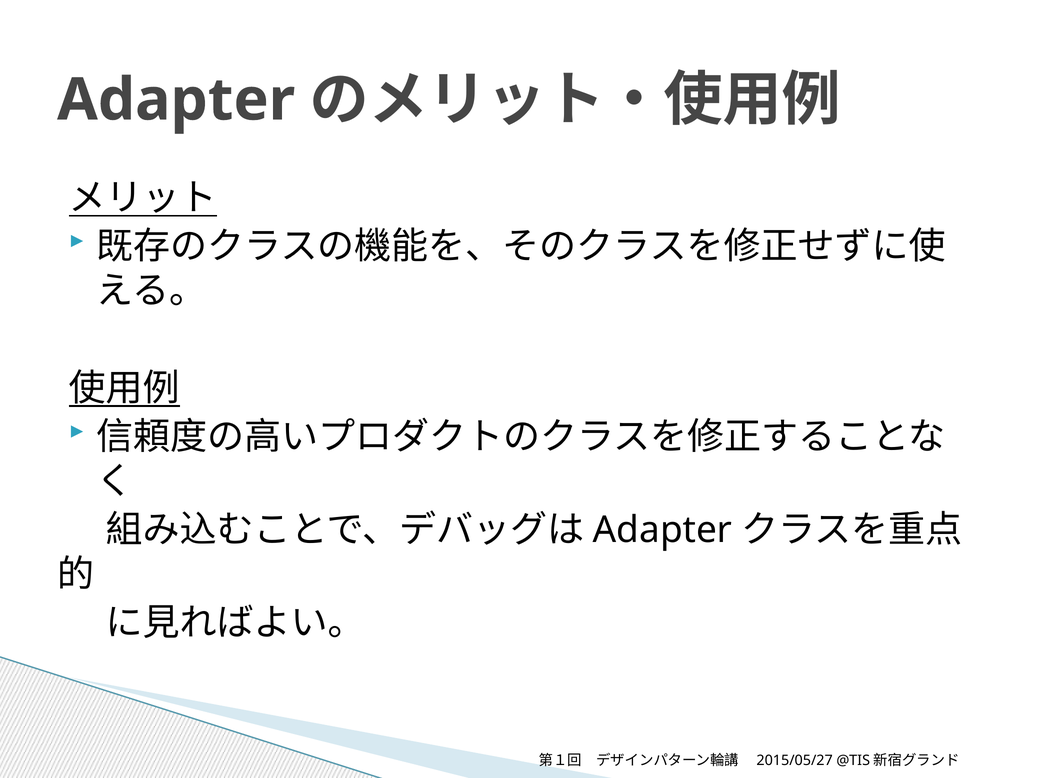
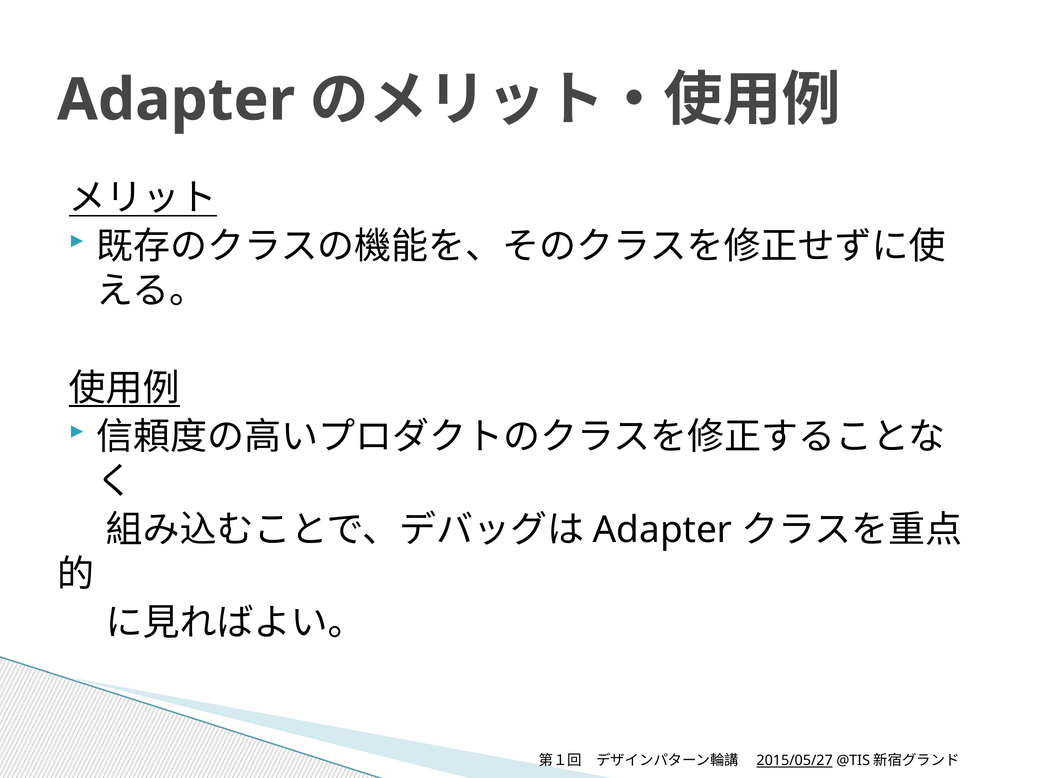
2015/05/27 underline: none -> present
